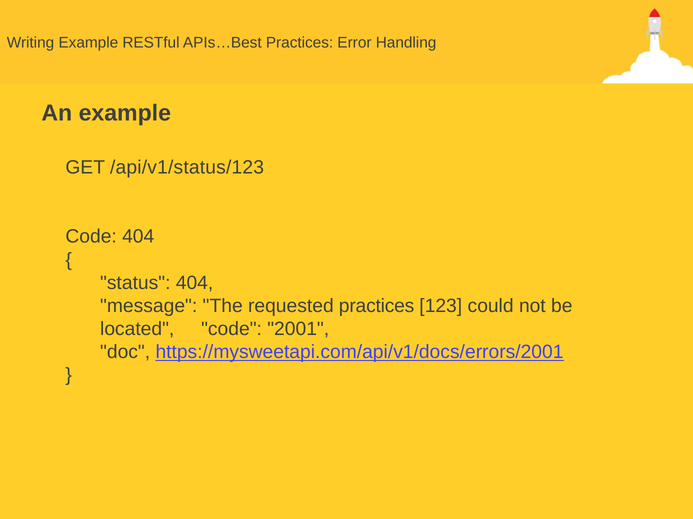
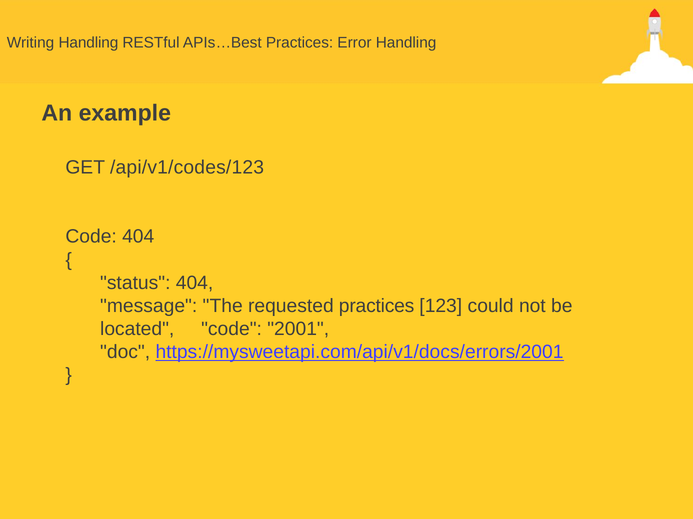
Writing Example: Example -> Handling
/api/v1/status/123: /api/v1/status/123 -> /api/v1/codes/123
